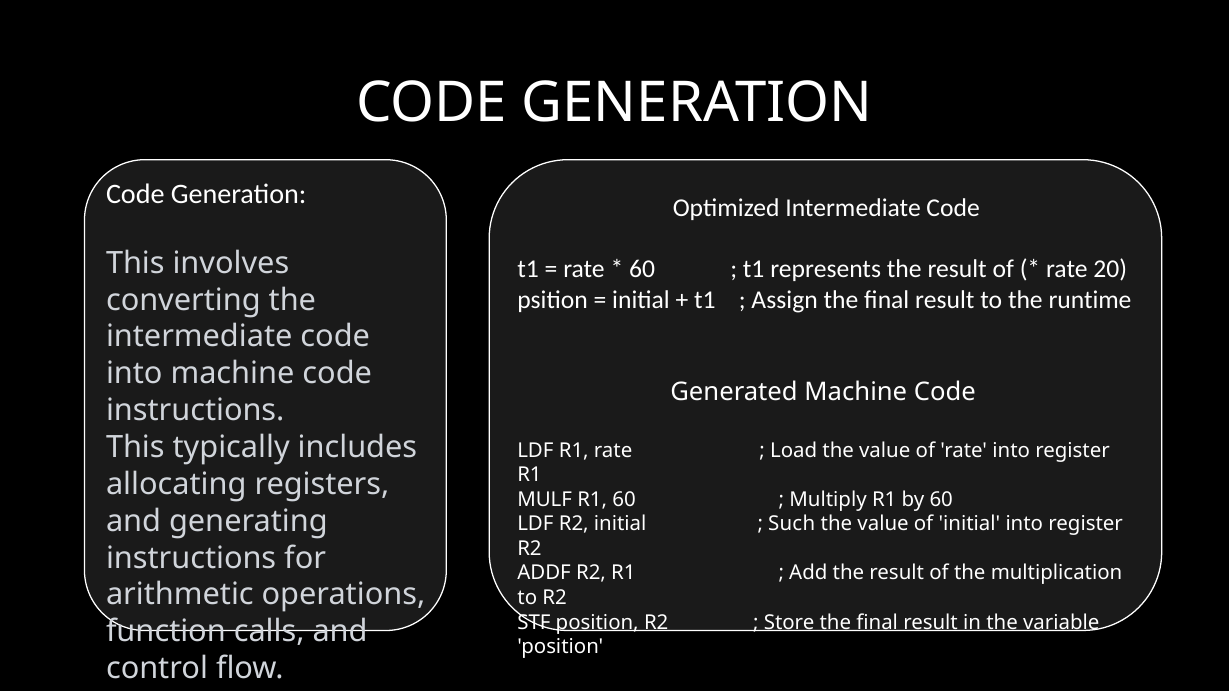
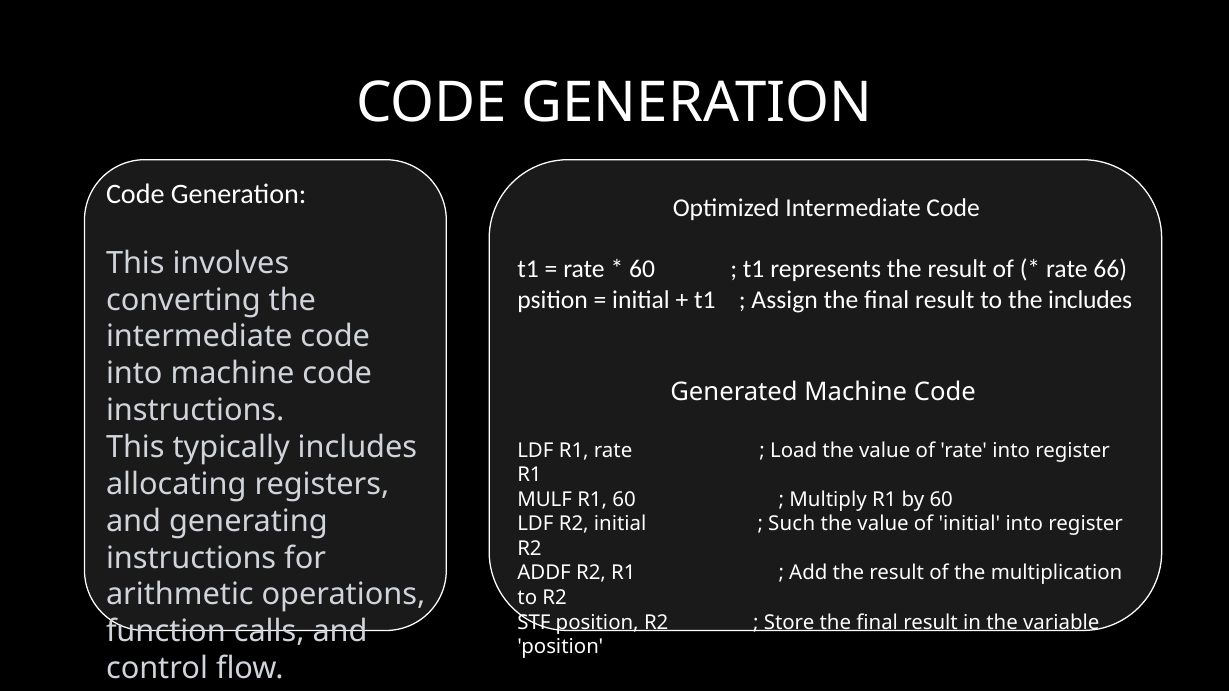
20: 20 -> 66
the runtime: runtime -> includes
